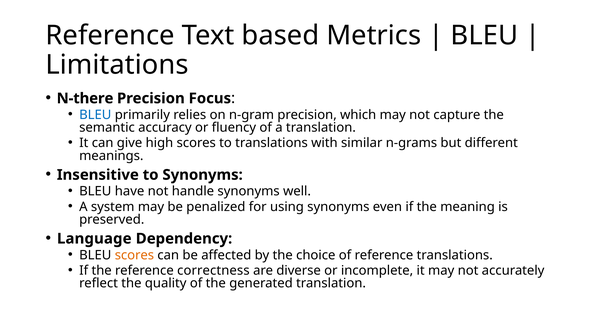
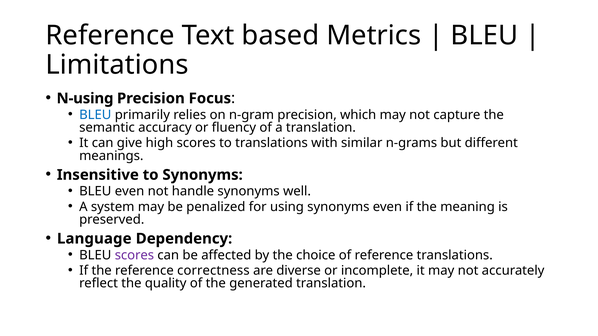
N-there: N-there -> N-using
BLEU have: have -> even
scores at (134, 255) colour: orange -> purple
